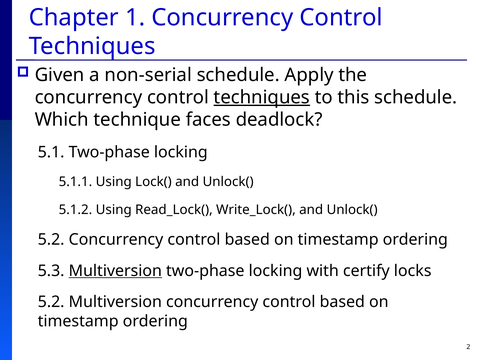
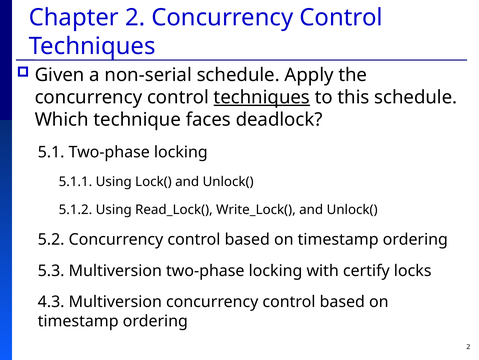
Chapter 1: 1 -> 2
Multiversion at (115, 270) underline: present -> none
5.2 at (51, 301): 5.2 -> 4.3
